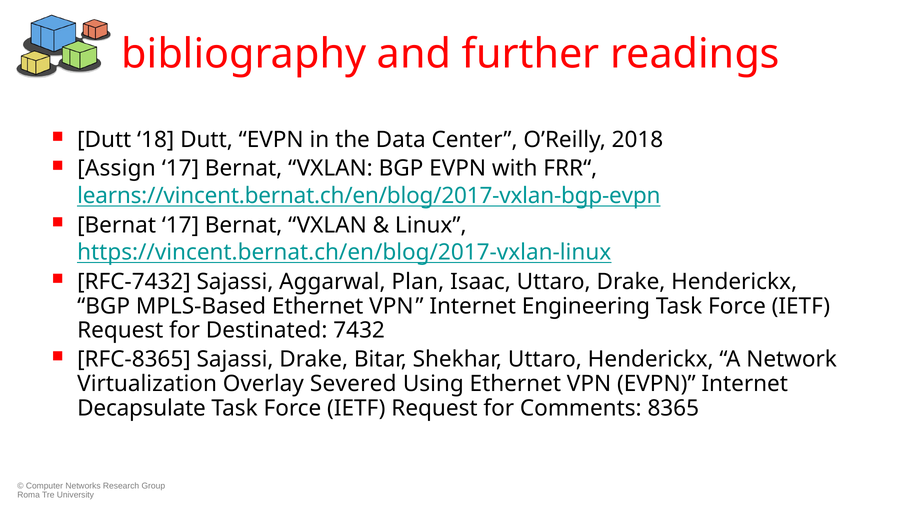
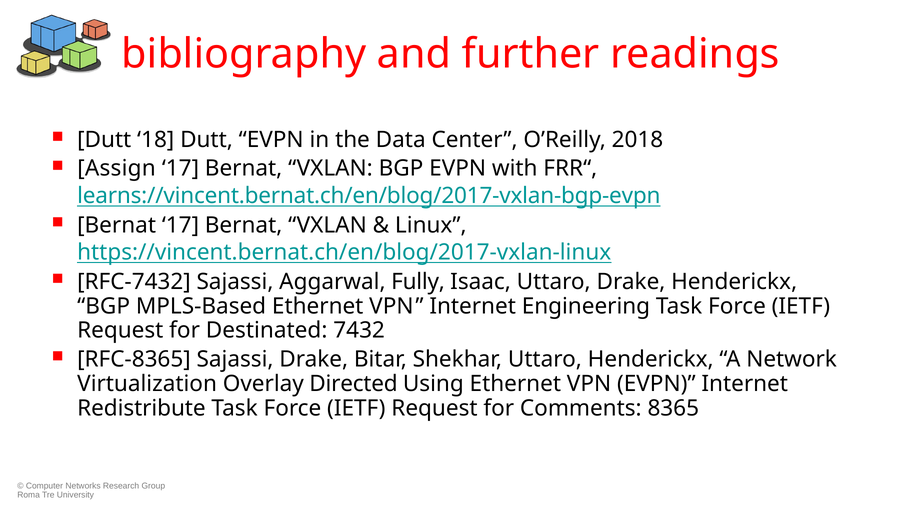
Plan: Plan -> Fully
Severed: Severed -> Directed
Decapsulate: Decapsulate -> Redistribute
